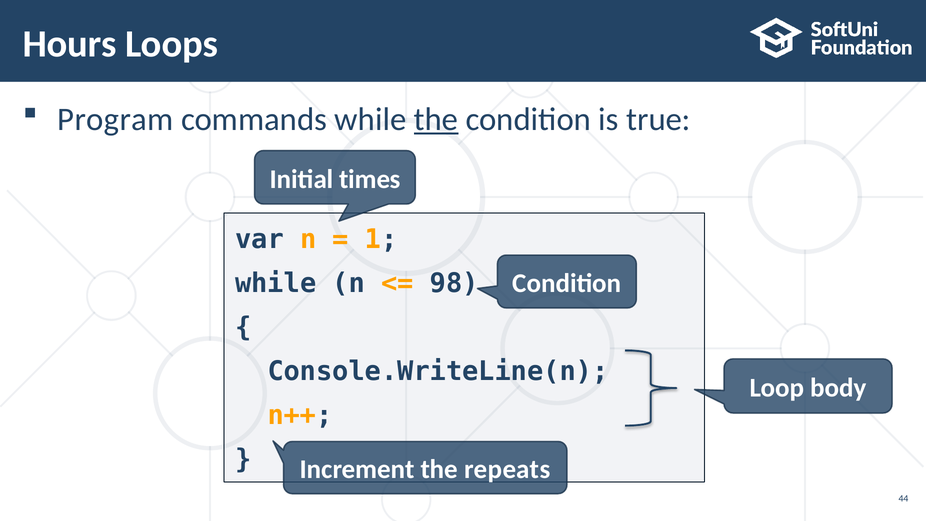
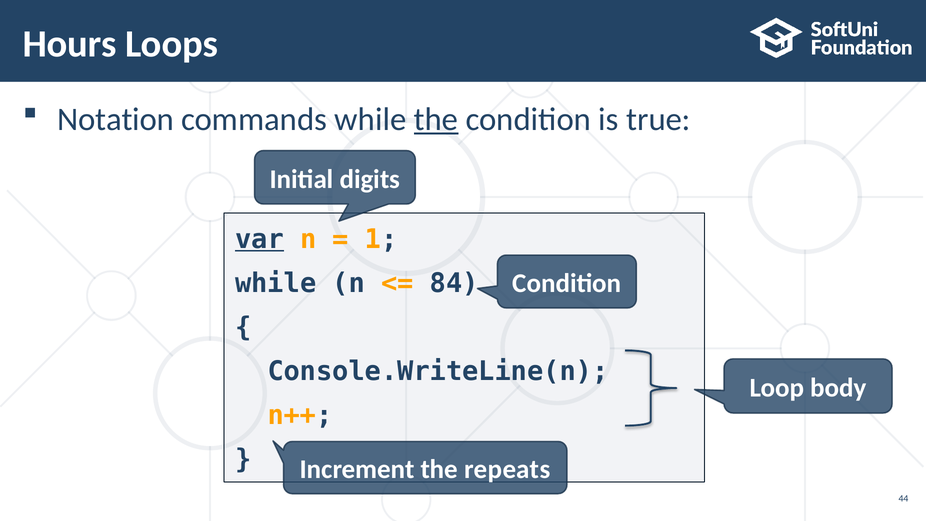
Program: Program -> Notation
times: times -> digits
var underline: none -> present
98: 98 -> 84
